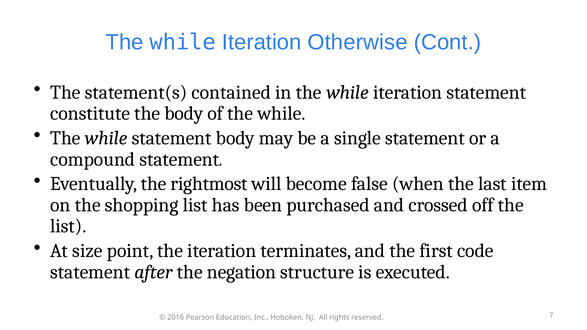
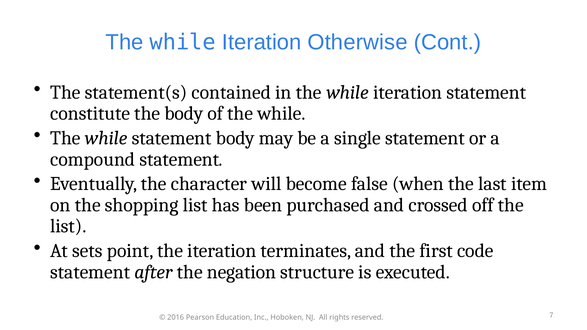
rightmost: rightmost -> character
size: size -> sets
